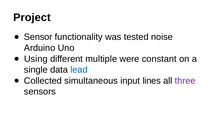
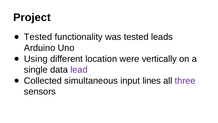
Sensor at (38, 37): Sensor -> Tested
noise: noise -> leads
multiple: multiple -> location
constant: constant -> vertically
lead colour: blue -> purple
